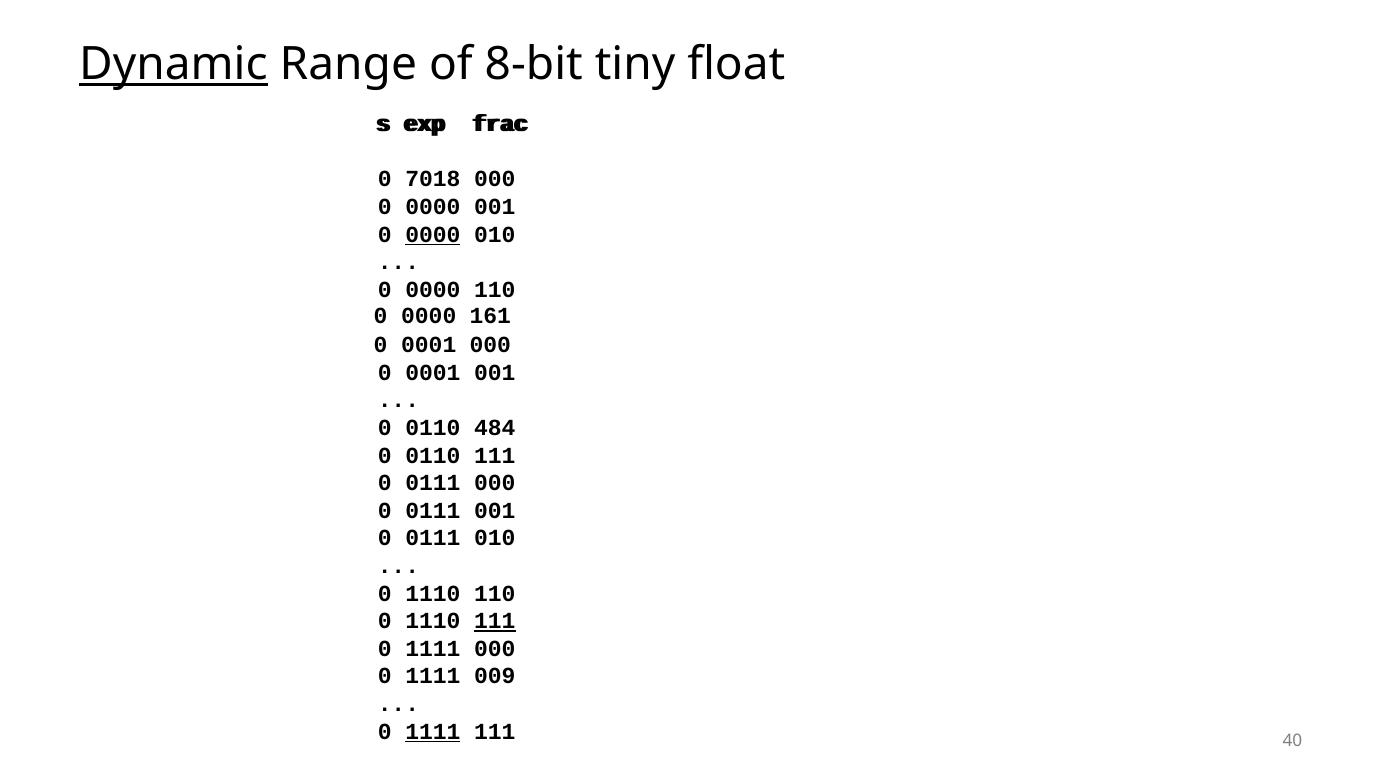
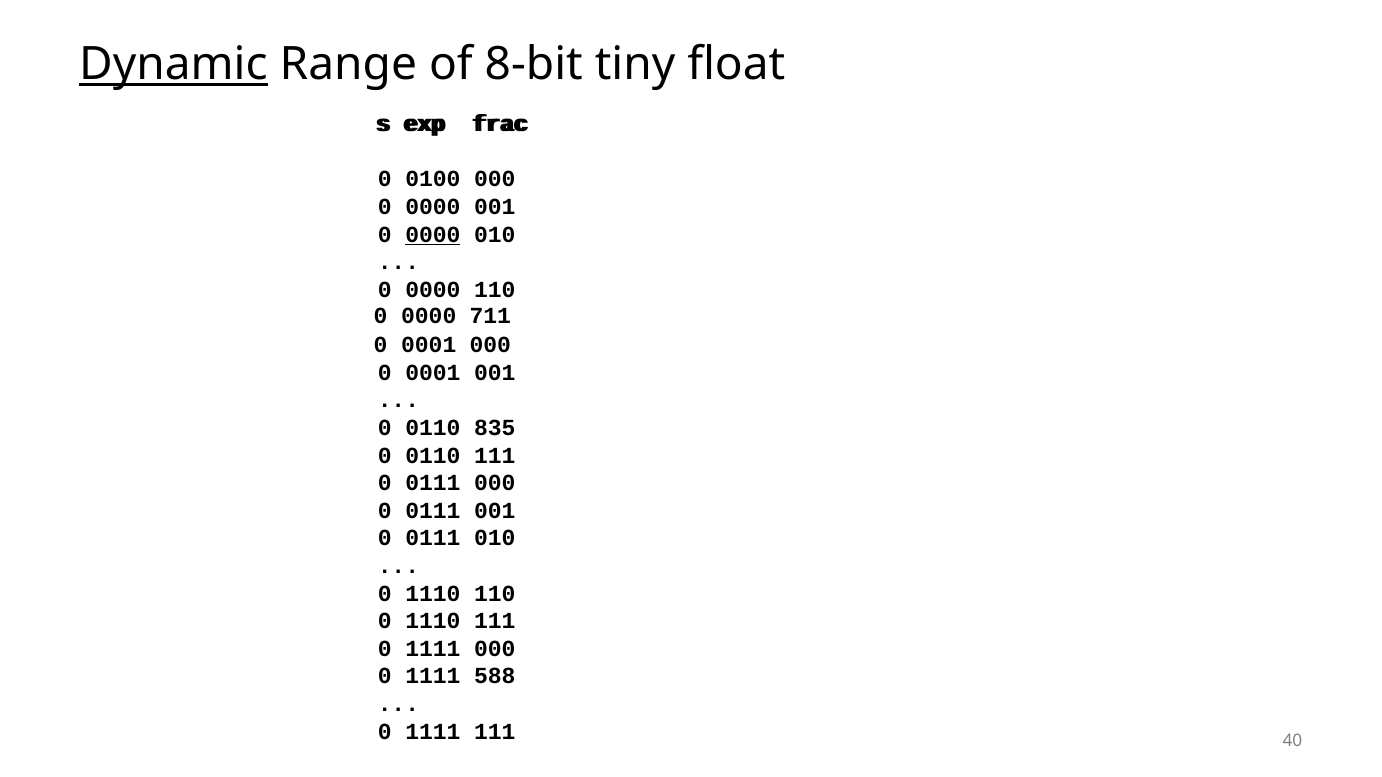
7018: 7018 -> 0100
161: 161 -> 711
484: 484 -> 835
111 at (495, 621) underline: present -> none
009: 009 -> 588
1111 at (433, 732) underline: present -> none
